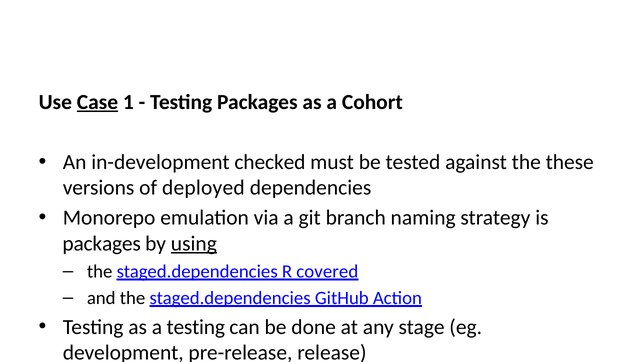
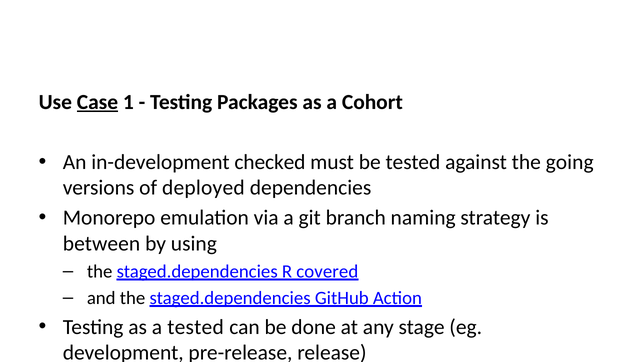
these: these -> going
packages at (102, 244): packages -> between
using underline: present -> none
a testing: testing -> tested
